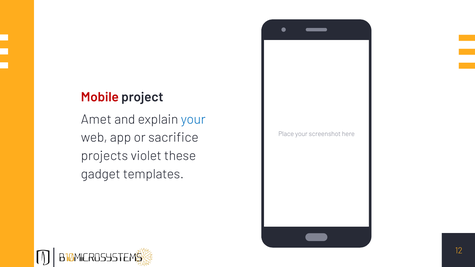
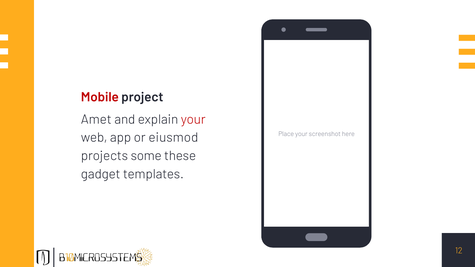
your at (193, 119) colour: blue -> red
sacrifice: sacrifice -> eiusmod
violet: violet -> some
